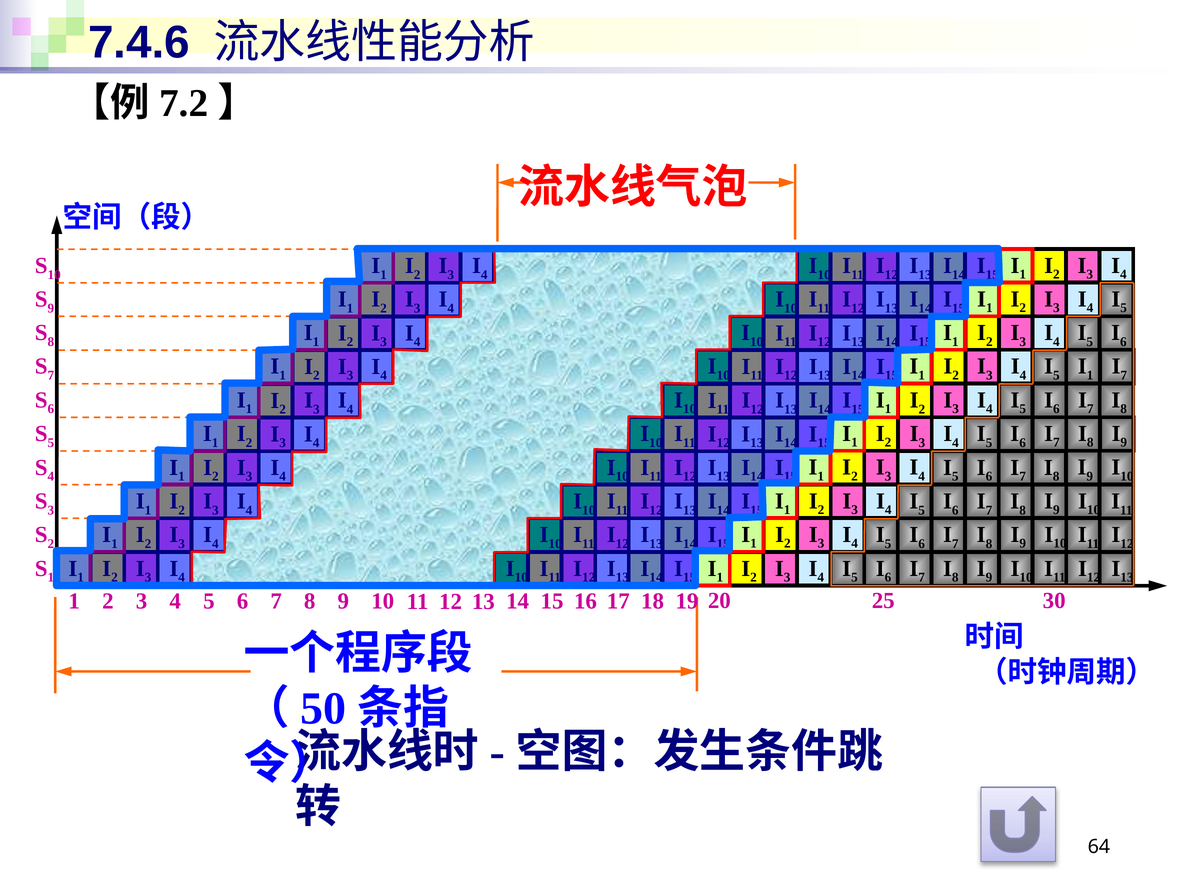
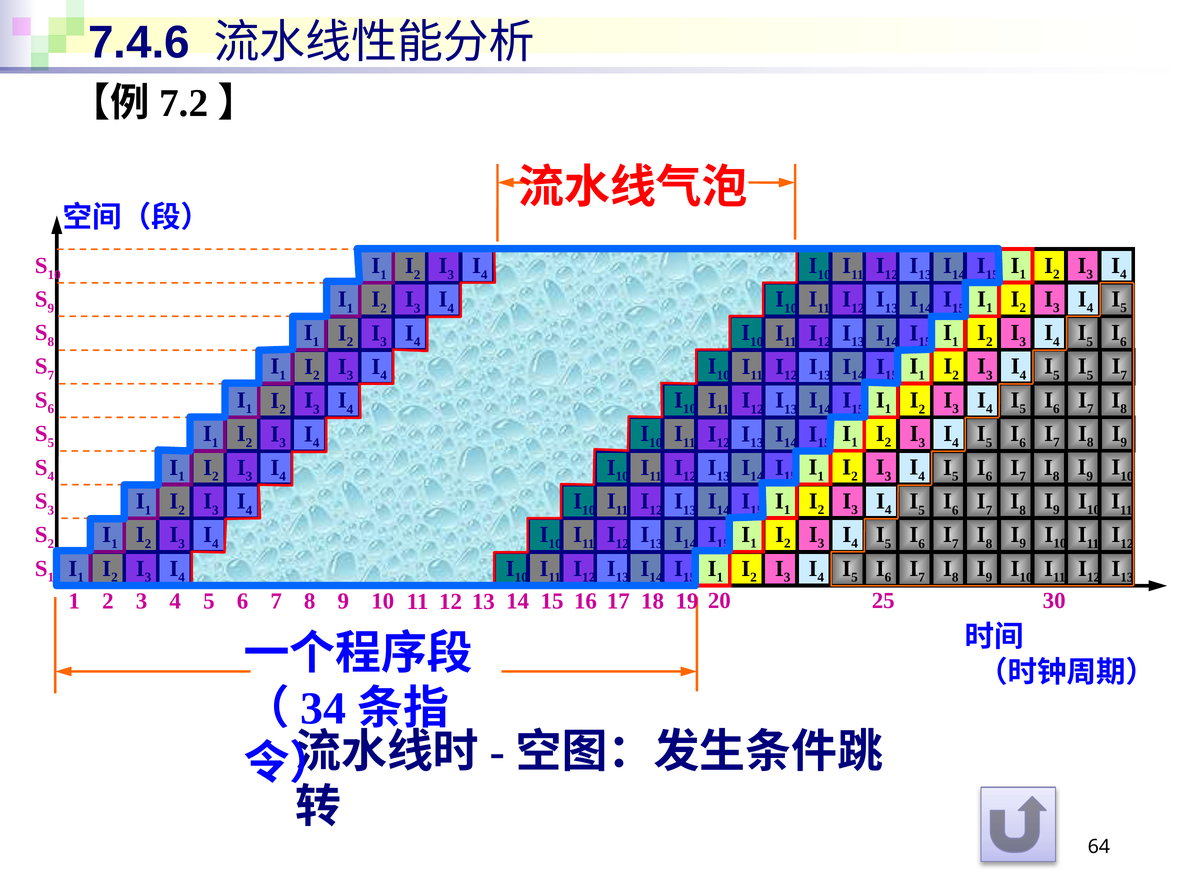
1 at (1090, 375): 1 -> 5
50: 50 -> 34
